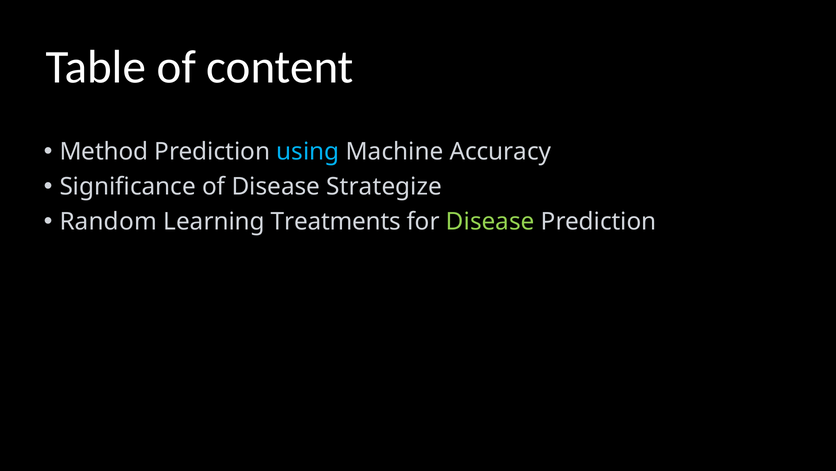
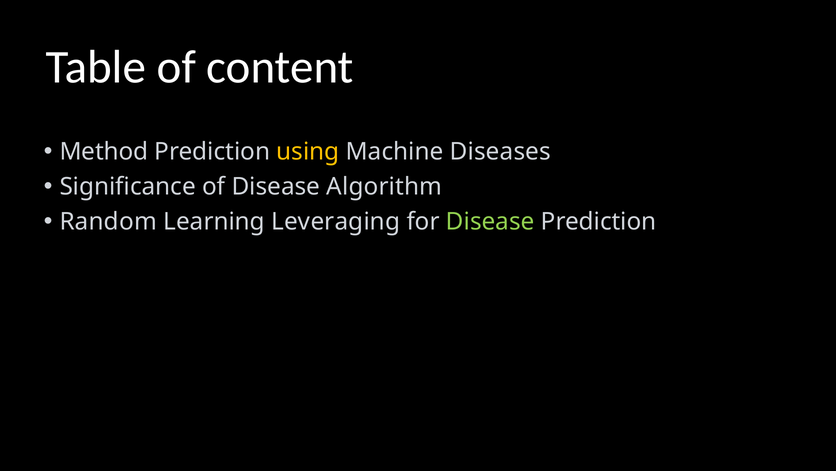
using colour: light blue -> yellow
Accuracy: Accuracy -> Diseases
Strategize: Strategize -> Algorithm
Treatments: Treatments -> Leveraging
